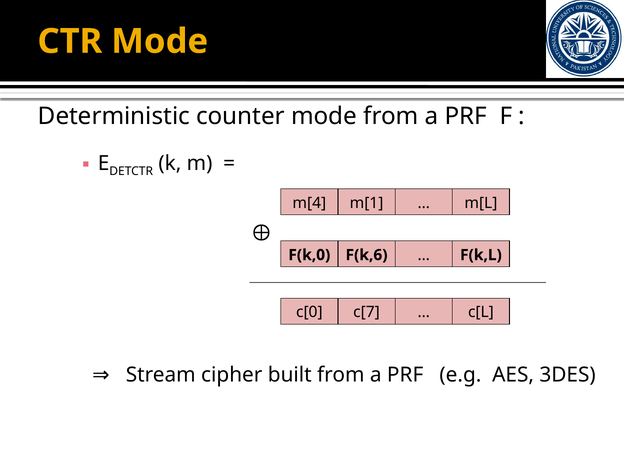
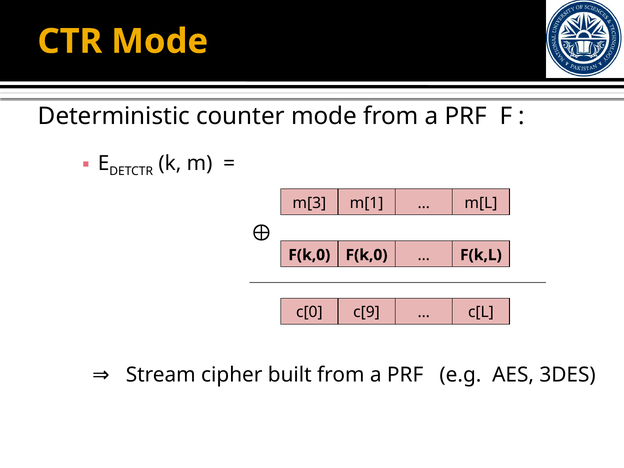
m[4: m[4 -> m[3
F(k,0 F(k,6: F(k,6 -> F(k,0
c[7: c[7 -> c[9
